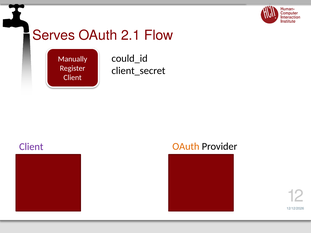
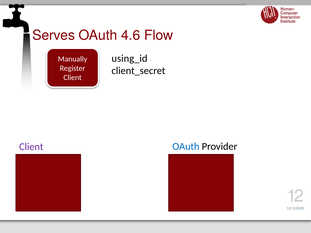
2.1: 2.1 -> 4.6
could_id: could_id -> using_id
OAuth at (186, 147) colour: orange -> blue
